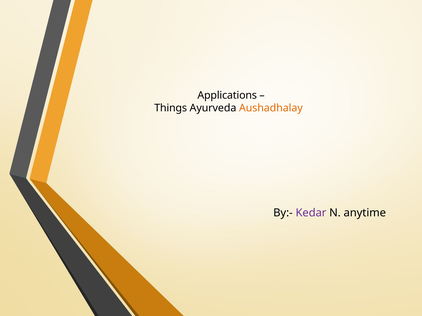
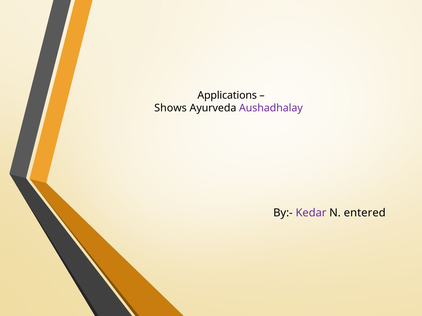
Things: Things -> Shows
Aushadhalay colour: orange -> purple
anytime: anytime -> entered
